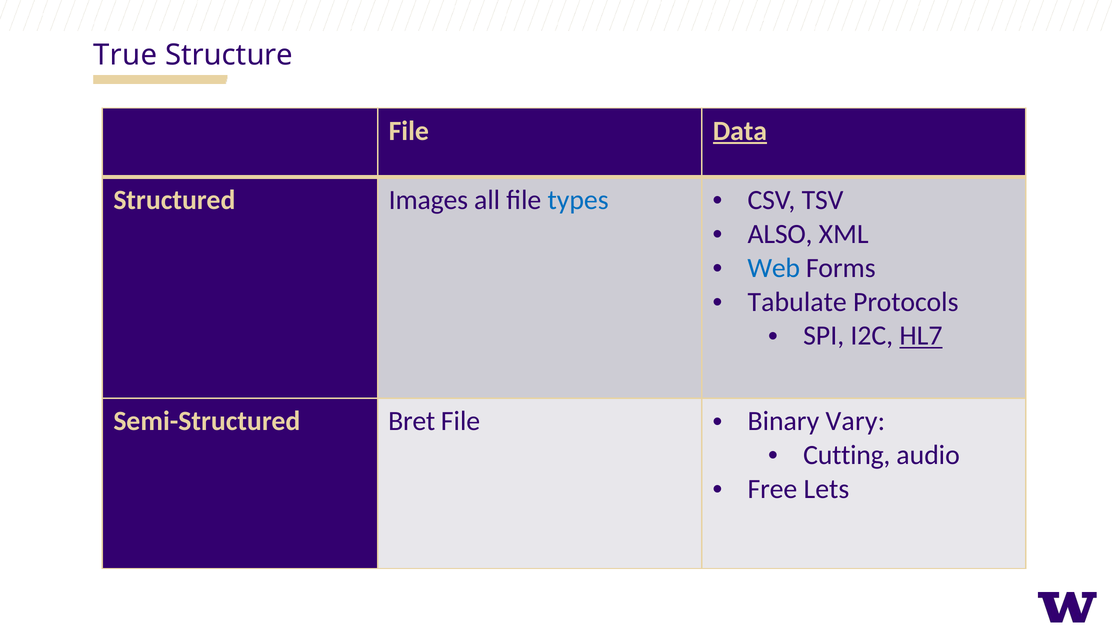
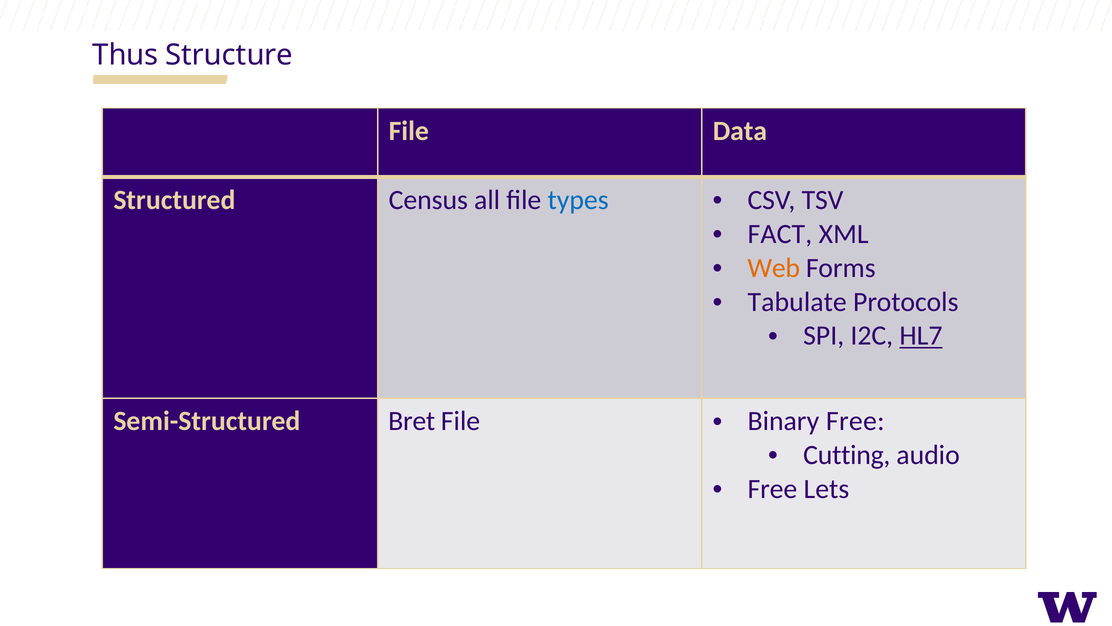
True: True -> Thus
Data underline: present -> none
Images: Images -> Census
ALSO: ALSO -> FACT
Web colour: blue -> orange
Binary Vary: Vary -> Free
